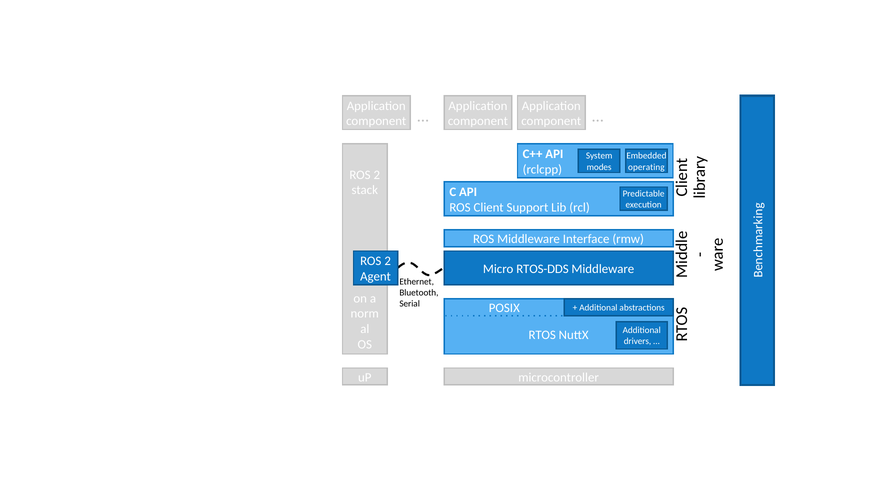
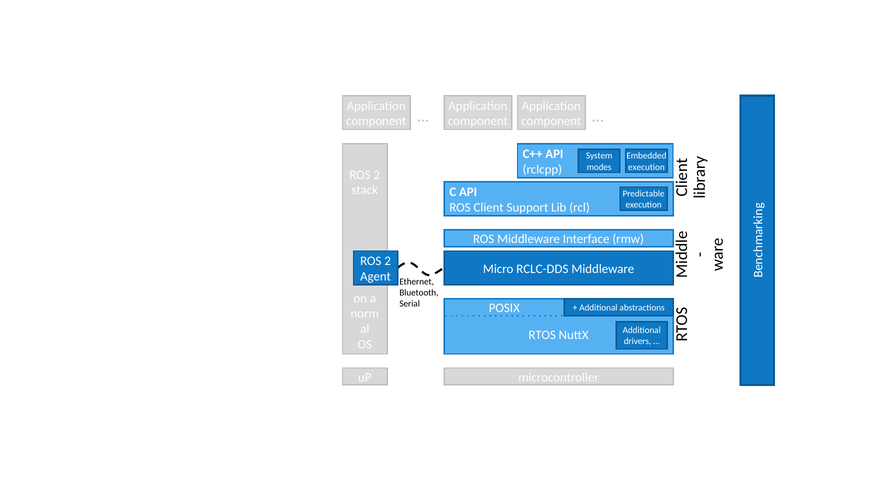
operating at (646, 167): operating -> execution
RTOS-DDS: RTOS-DDS -> RCLC-DDS
